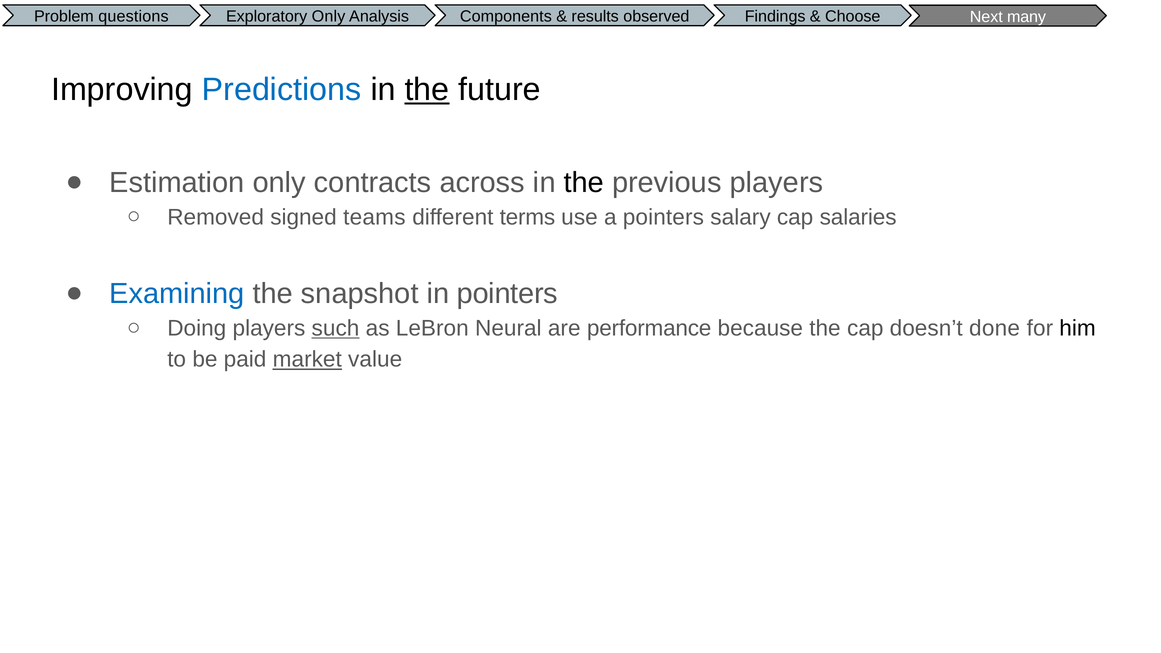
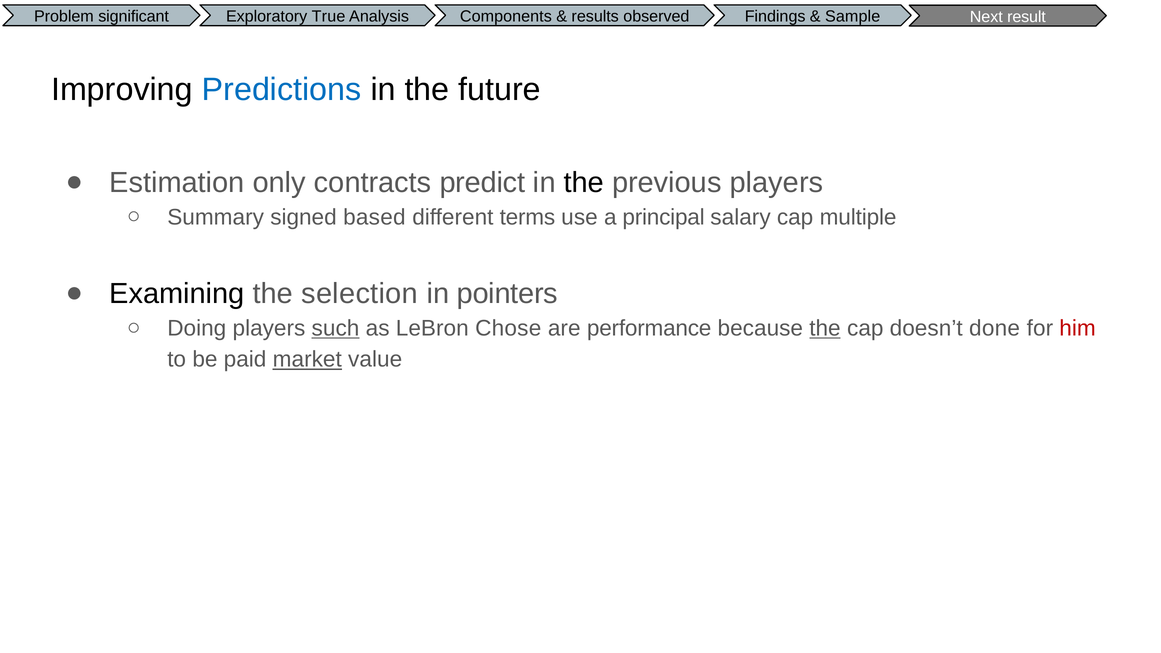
questions: questions -> significant
Exploratory Only: Only -> True
Choose: Choose -> Sample
many: many -> result
the at (427, 90) underline: present -> none
across: across -> predict
Removed: Removed -> Summary
teams: teams -> based
a pointers: pointers -> principal
salaries: salaries -> multiple
Examining colour: blue -> black
snapshot: snapshot -> selection
Neural: Neural -> Chose
the at (825, 328) underline: none -> present
him colour: black -> red
